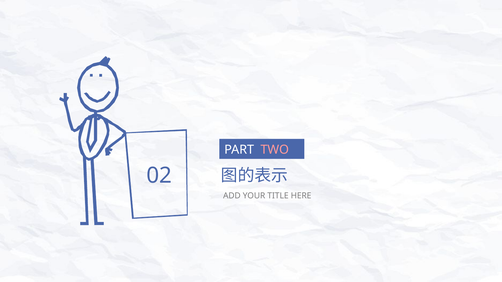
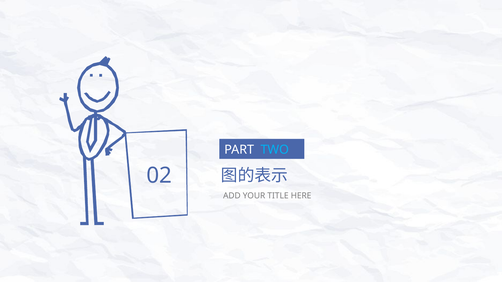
TWO colour: pink -> light blue
